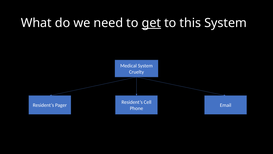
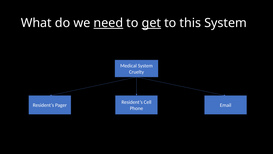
need underline: none -> present
